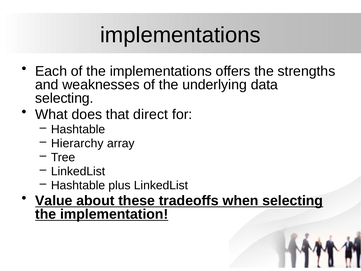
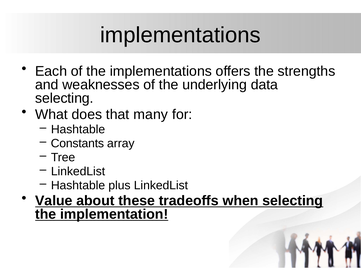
direct: direct -> many
Hierarchy: Hierarchy -> Constants
